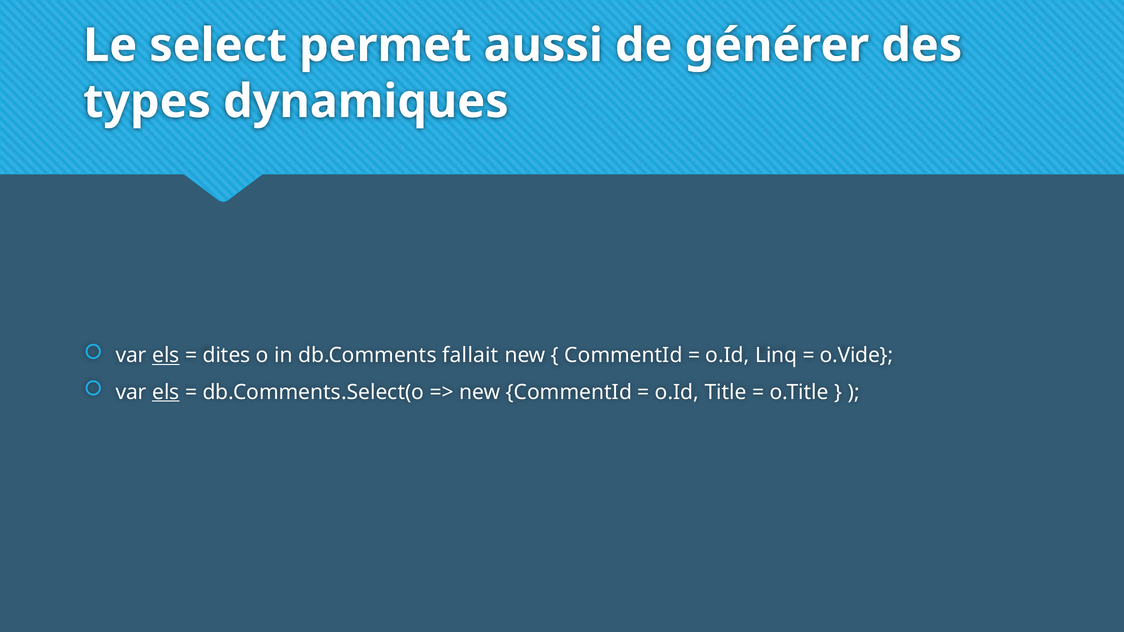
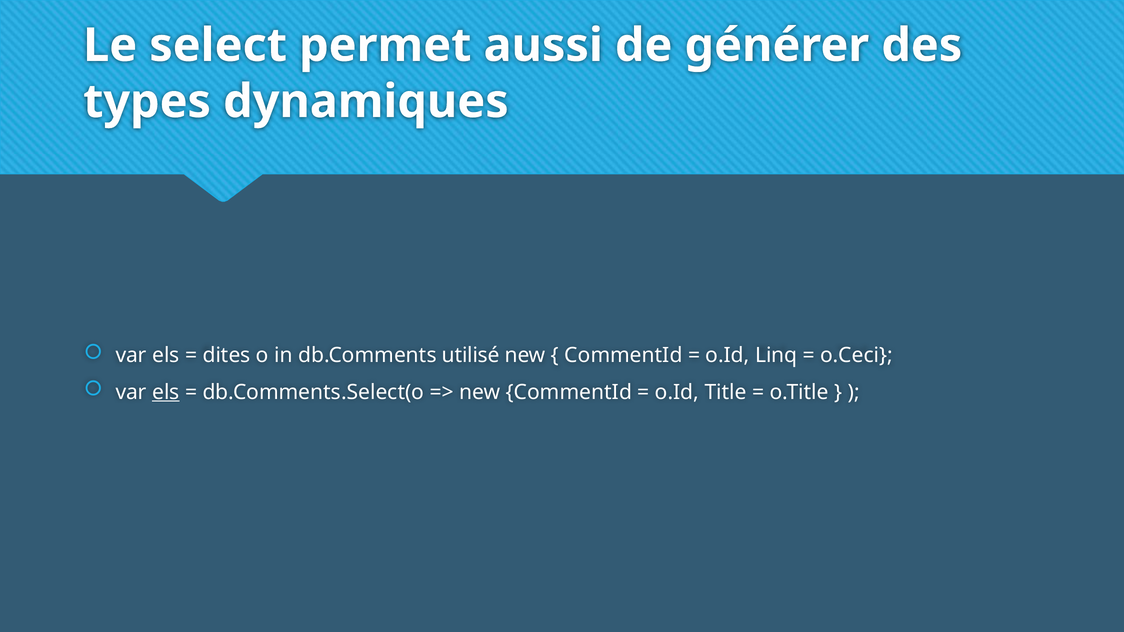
els at (166, 356) underline: present -> none
fallait: fallait -> utilisé
o.Vide: o.Vide -> o.Ceci
